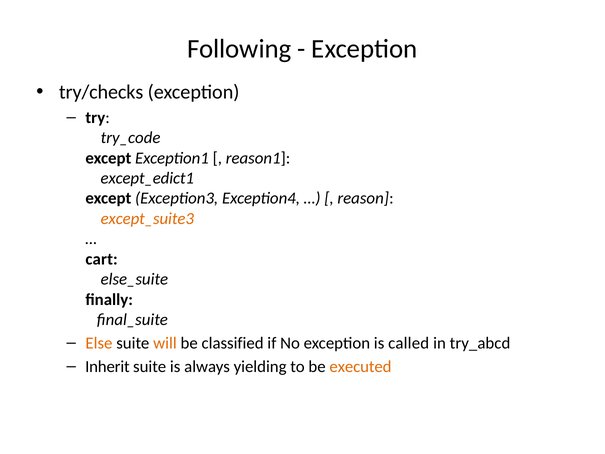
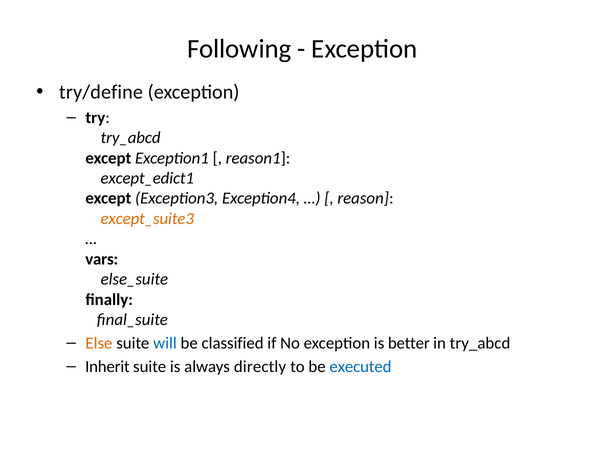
try/checks: try/checks -> try/define
try_code at (131, 138): try_code -> try_abcd
cart: cart -> vars
will colour: orange -> blue
called: called -> better
yielding: yielding -> directly
executed colour: orange -> blue
